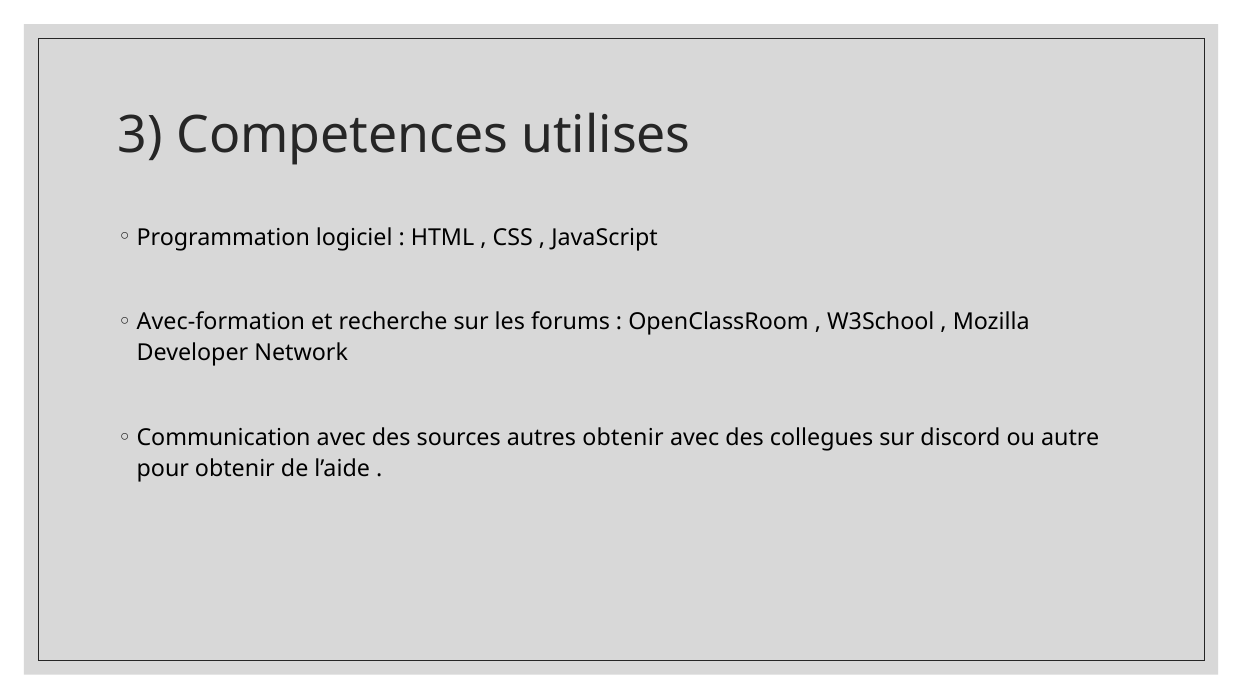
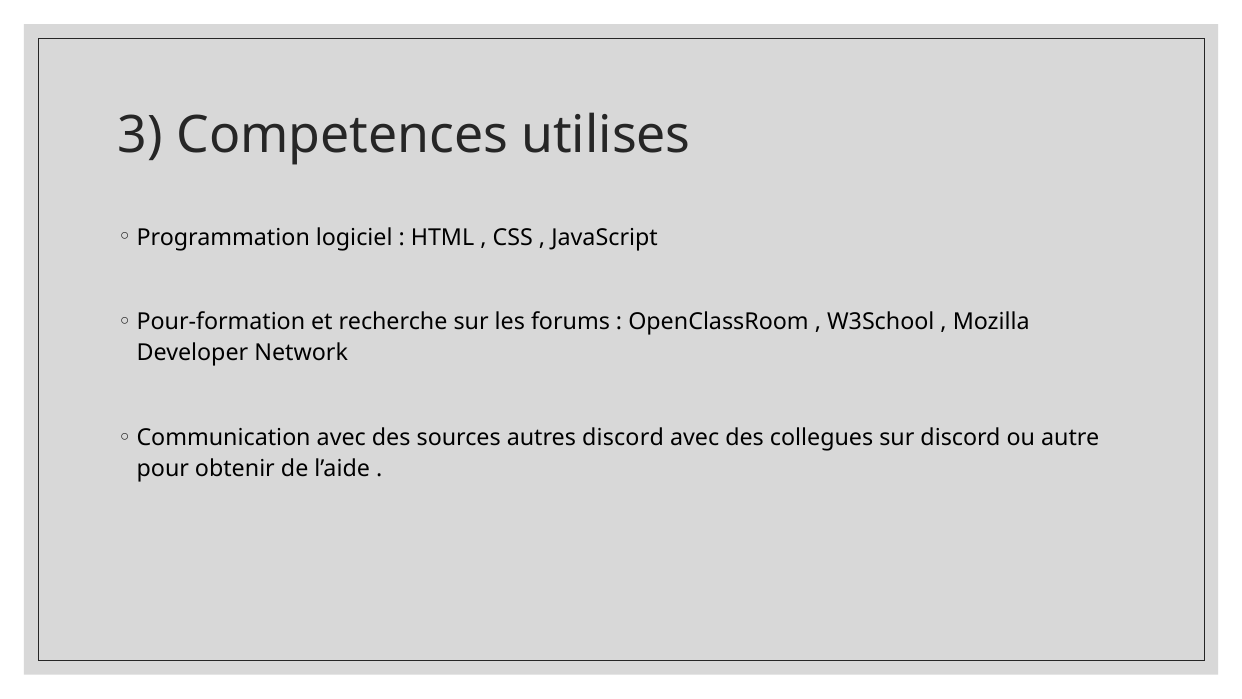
Avec-formation: Avec-formation -> Pour-formation
autres obtenir: obtenir -> discord
